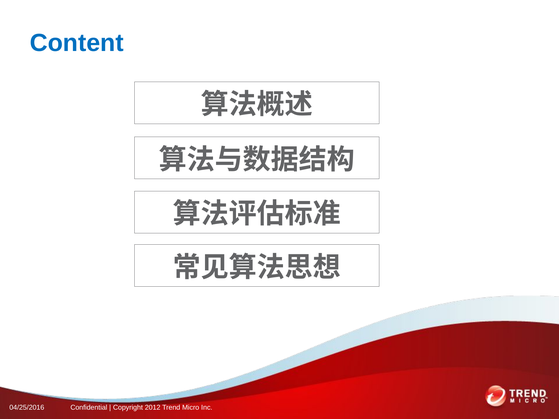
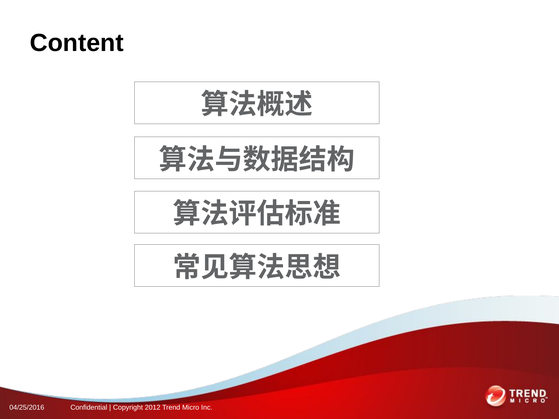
Content colour: blue -> black
